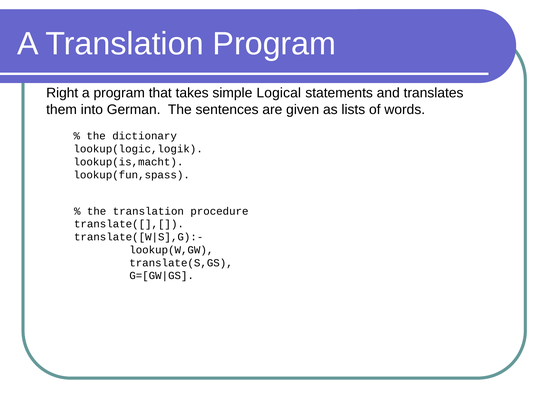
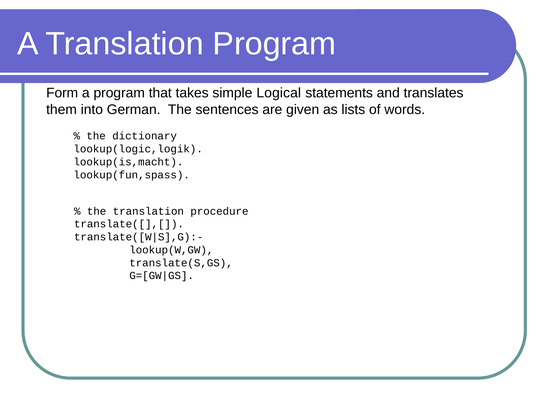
Right: Right -> Form
